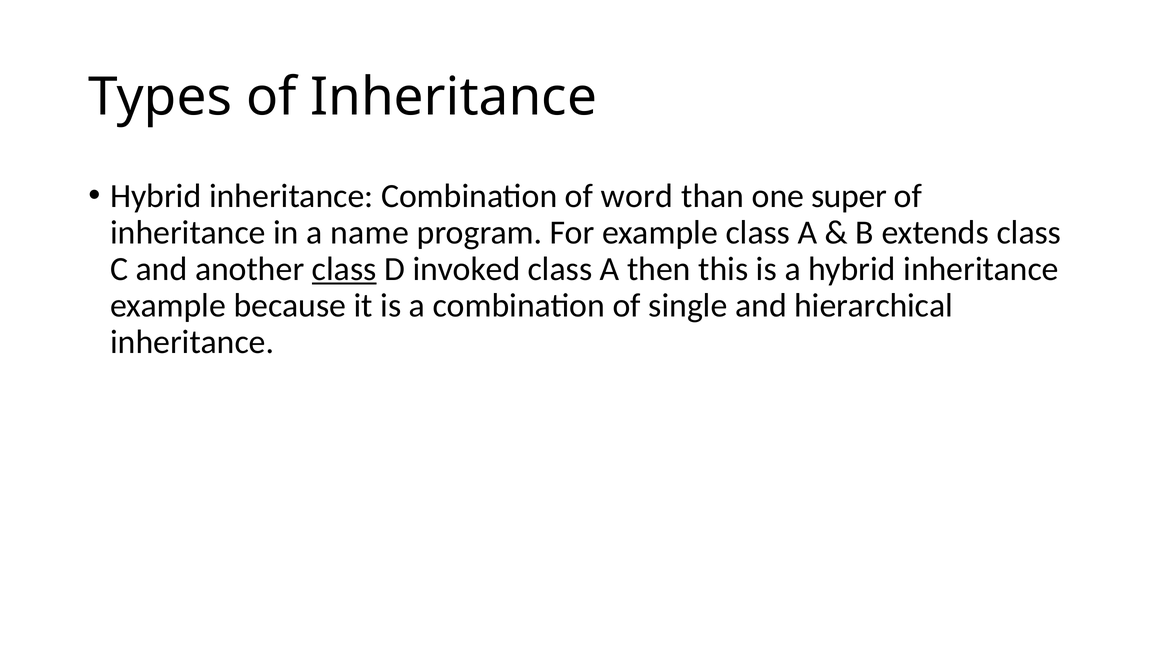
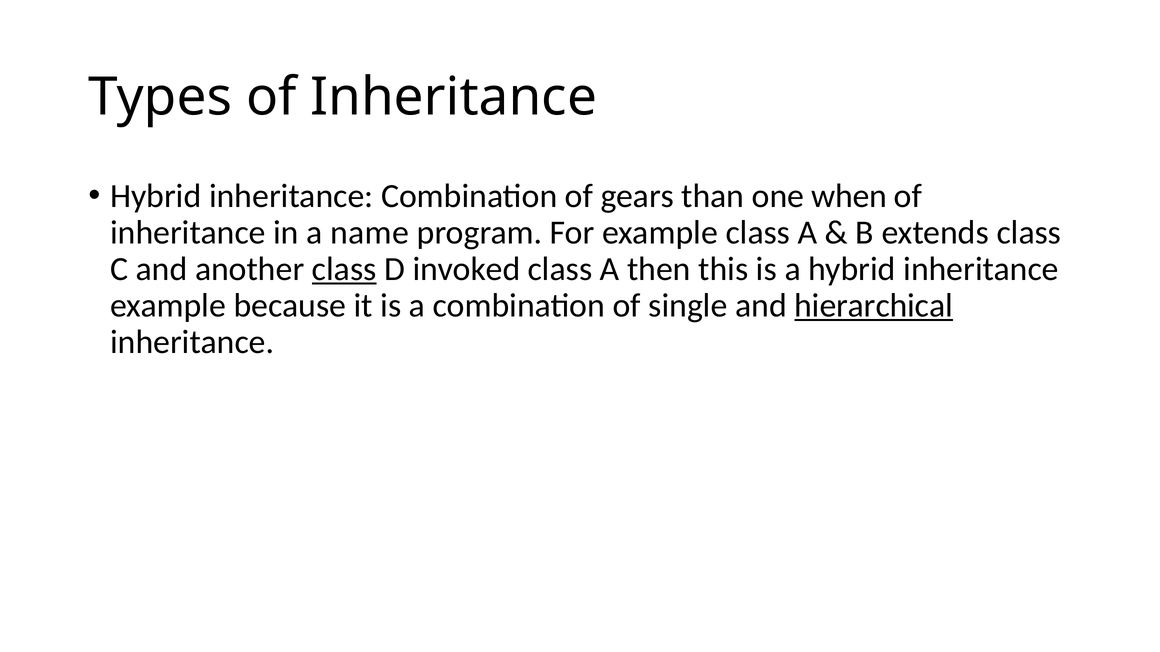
word: word -> gears
super: super -> when
hierarchical underline: none -> present
